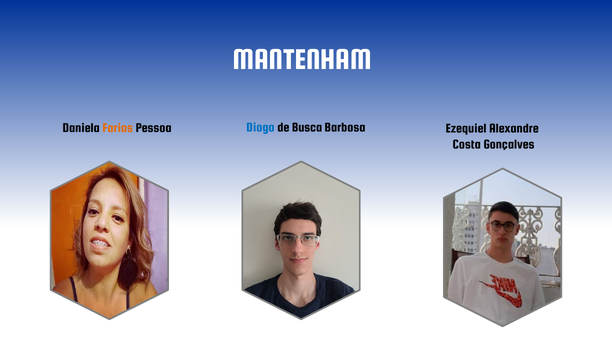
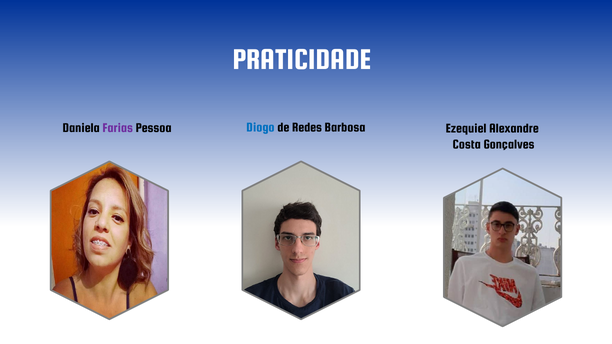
MANTENHAM: MANTENHAM -> PRATICIDADE
Busca: Busca -> Redes
Farias colour: orange -> purple
